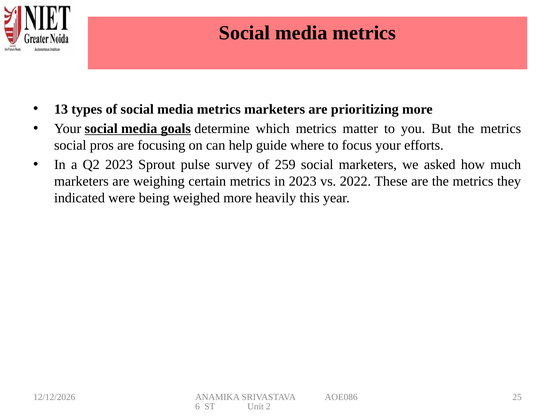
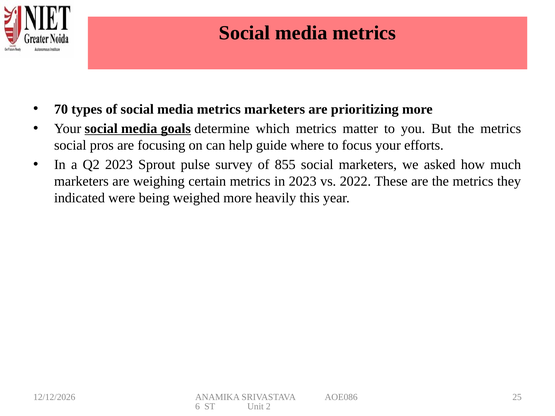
13: 13 -> 70
259: 259 -> 855
